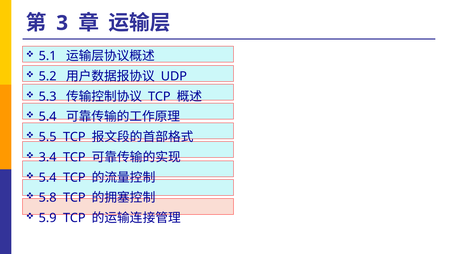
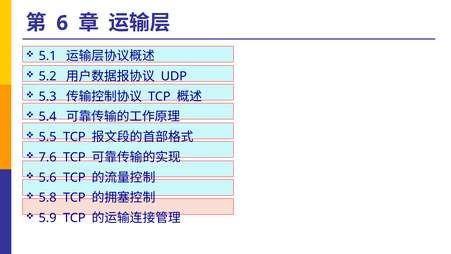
3: 3 -> 6
3.4: 3.4 -> 7.6
5.4 at (48, 177): 5.4 -> 5.6
